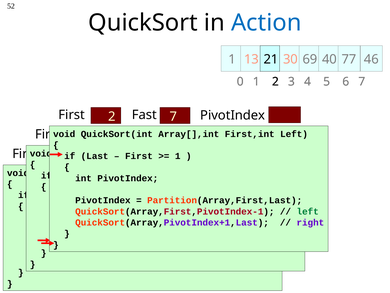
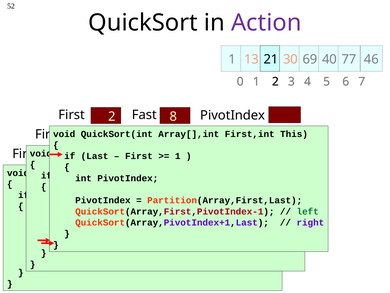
Action colour: blue -> purple
2 7: 7 -> 8
Left at (294, 134): Left -> This
